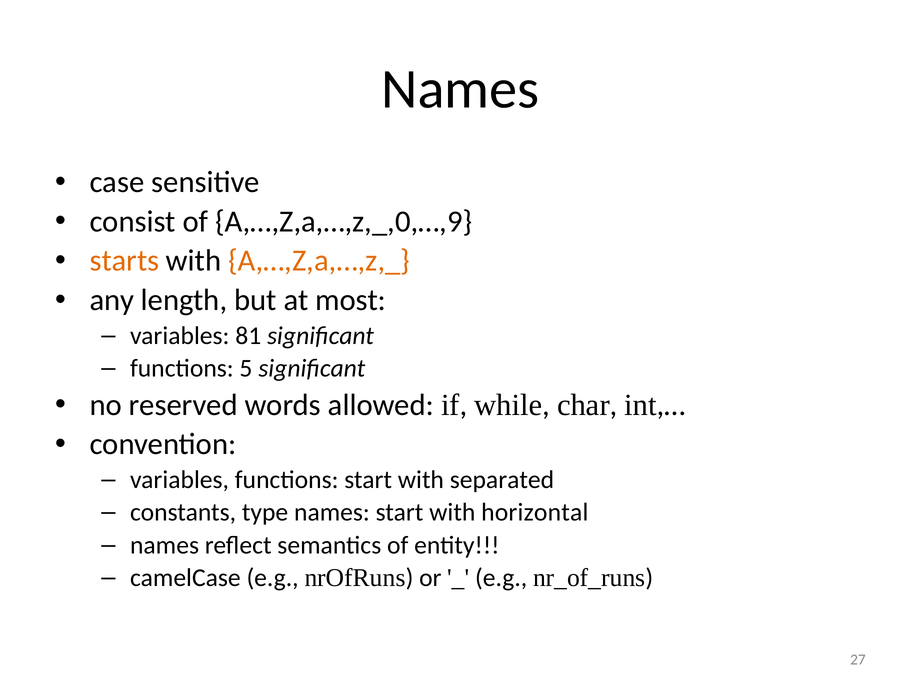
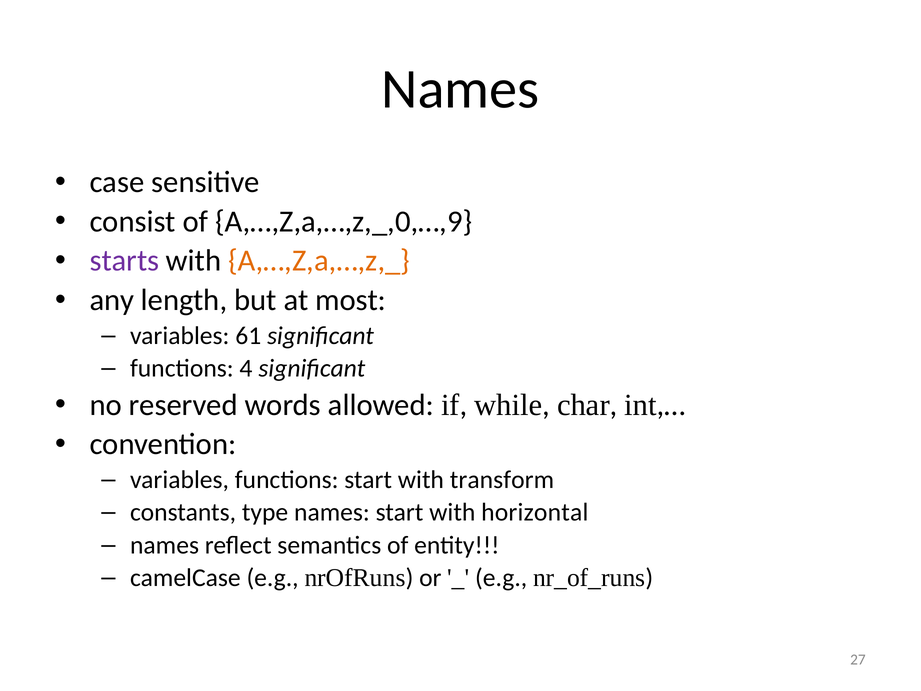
starts colour: orange -> purple
81: 81 -> 61
5: 5 -> 4
separated: separated -> transform
